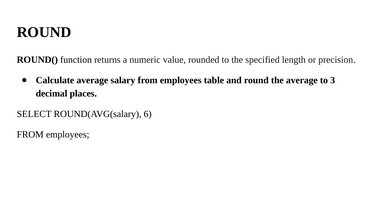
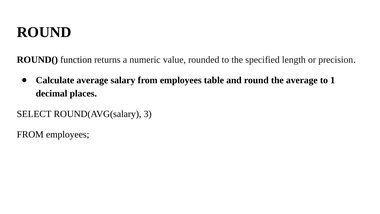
3: 3 -> 1
6: 6 -> 3
